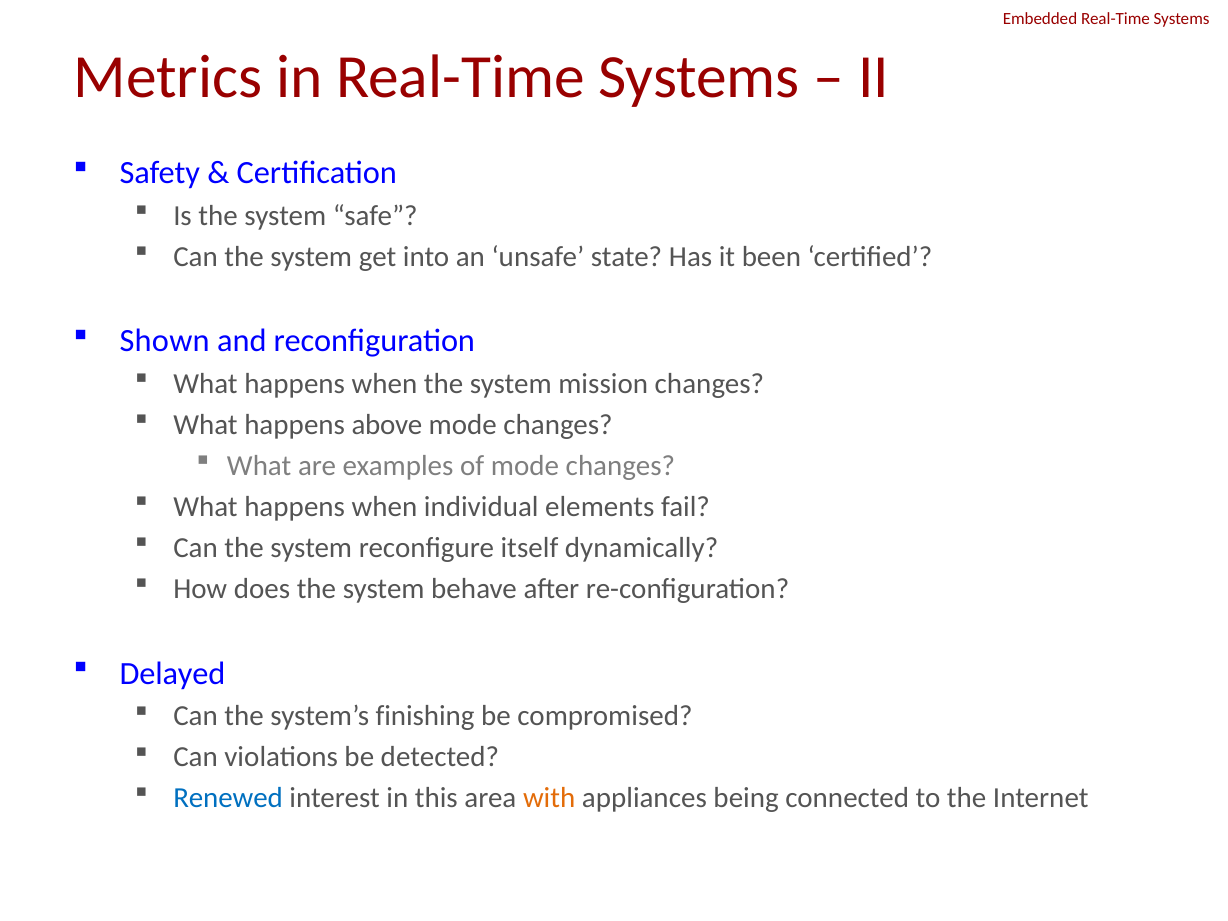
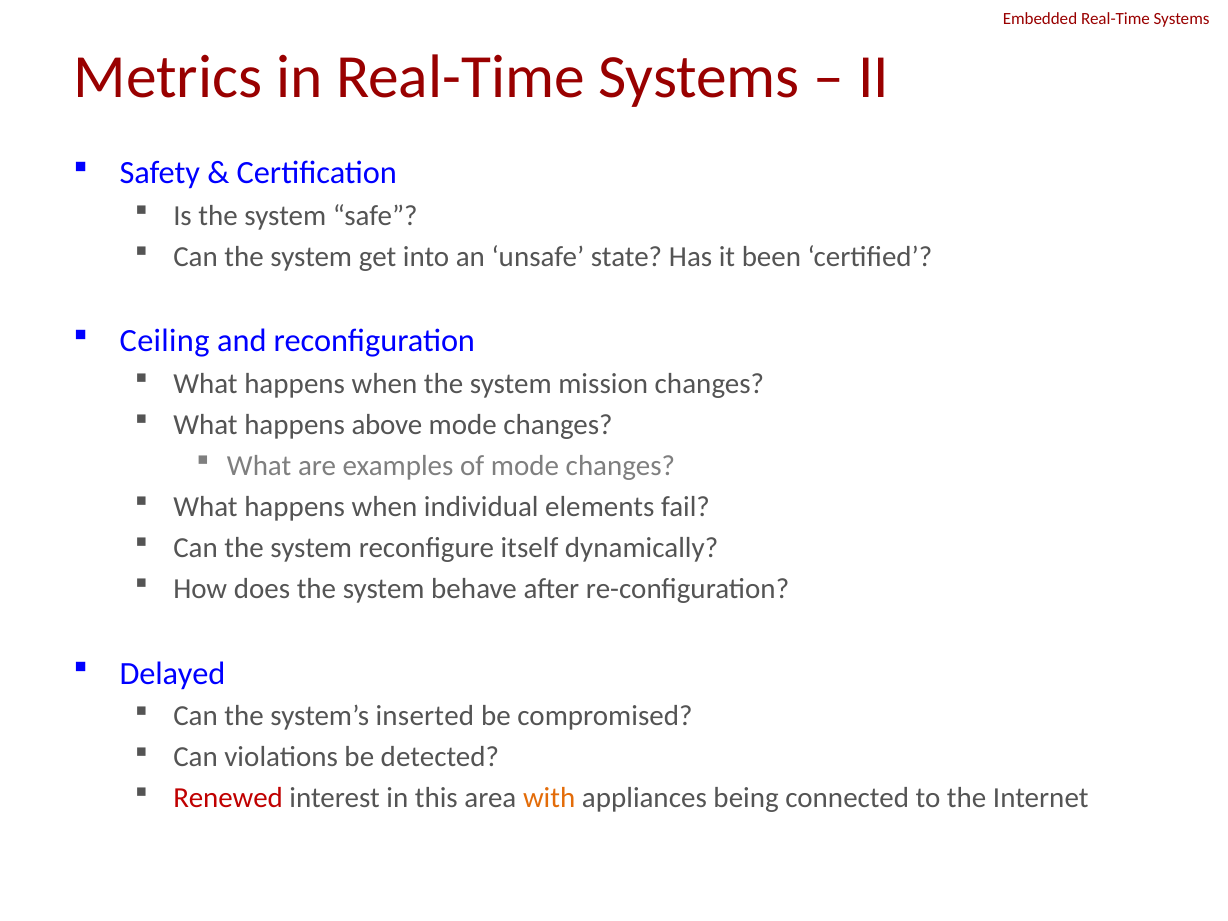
Shown: Shown -> Ceiling
finishing: finishing -> inserted
Renewed colour: blue -> red
